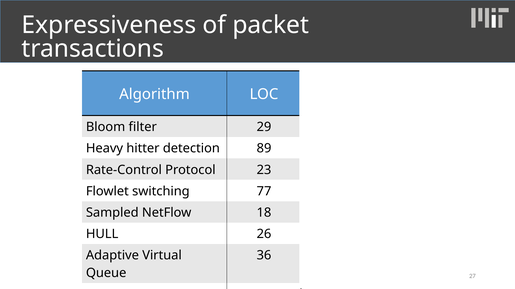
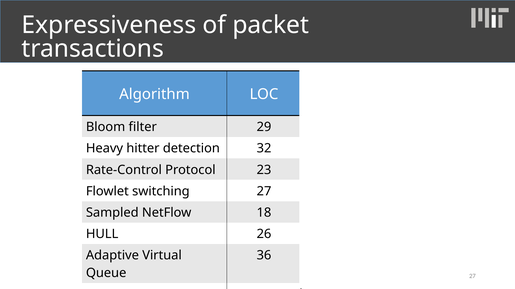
detection 89: 89 -> 32
switching 77: 77 -> 27
